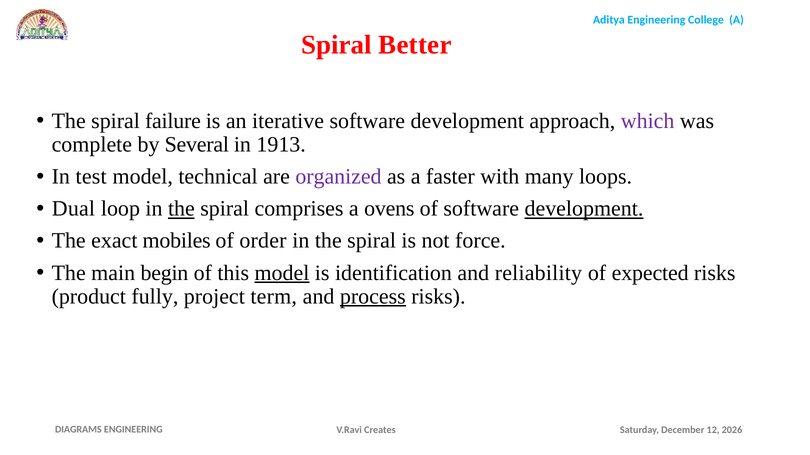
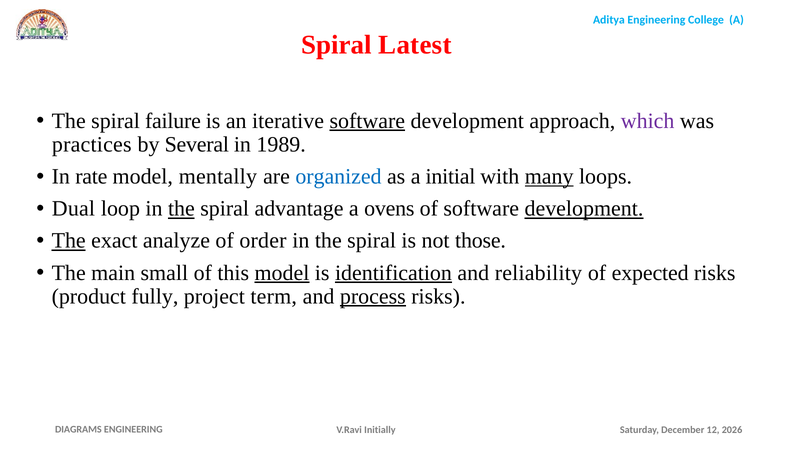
Better: Better -> Latest
software at (367, 121) underline: none -> present
complete: complete -> practices
1913: 1913 -> 1989
test: test -> rate
technical: technical -> mentally
organized colour: purple -> blue
faster: faster -> initial
many underline: none -> present
comprises: comprises -> advantage
The at (69, 241) underline: none -> present
mobiles: mobiles -> analyze
force: force -> those
begin: begin -> small
identification underline: none -> present
Creates: Creates -> Initially
